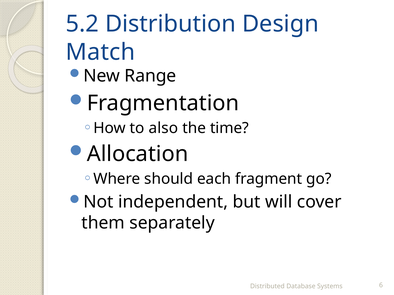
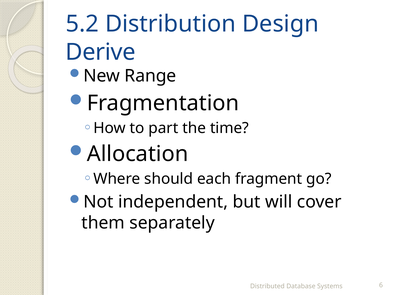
Match: Match -> Derive
also: also -> part
